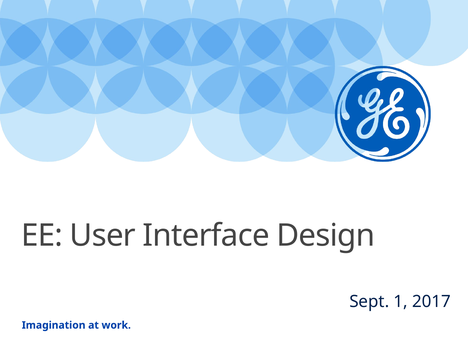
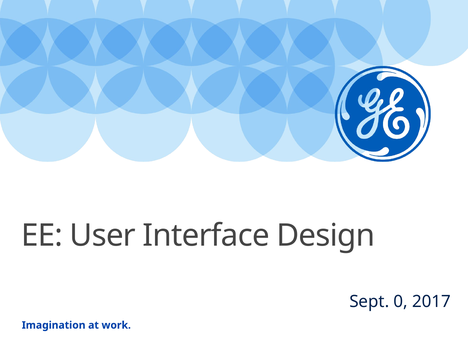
1: 1 -> 0
